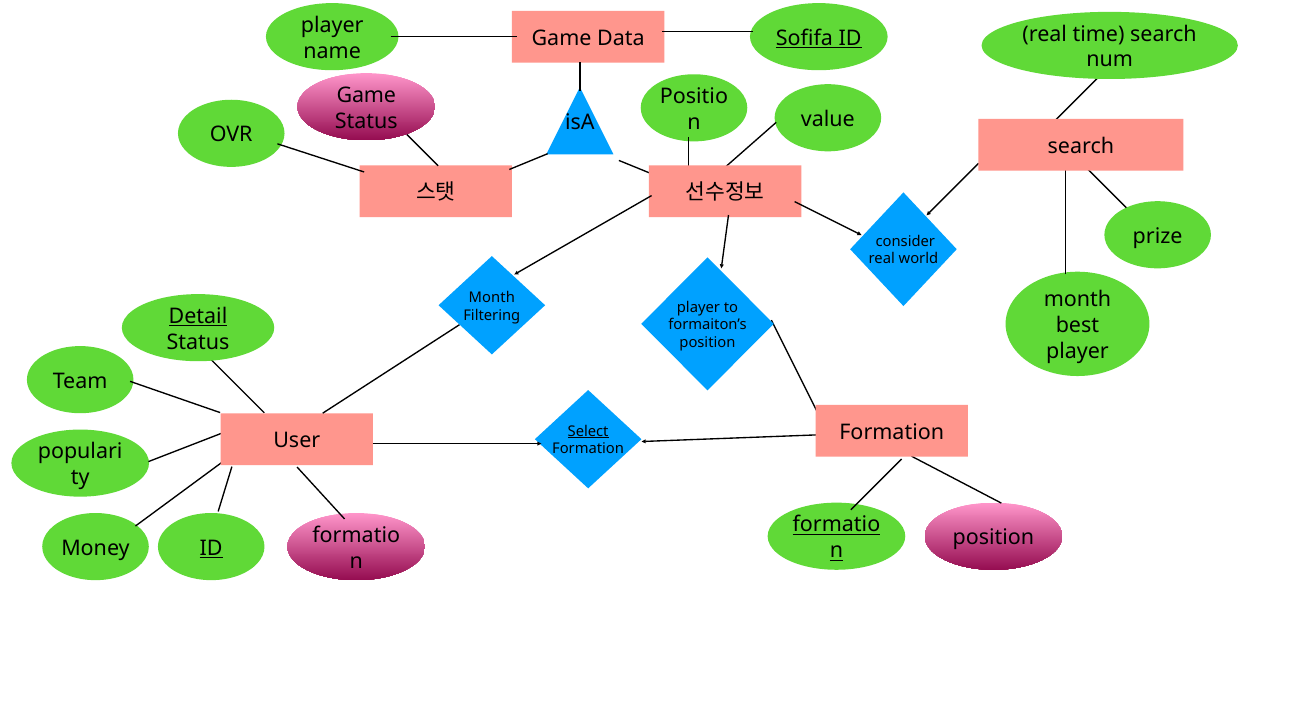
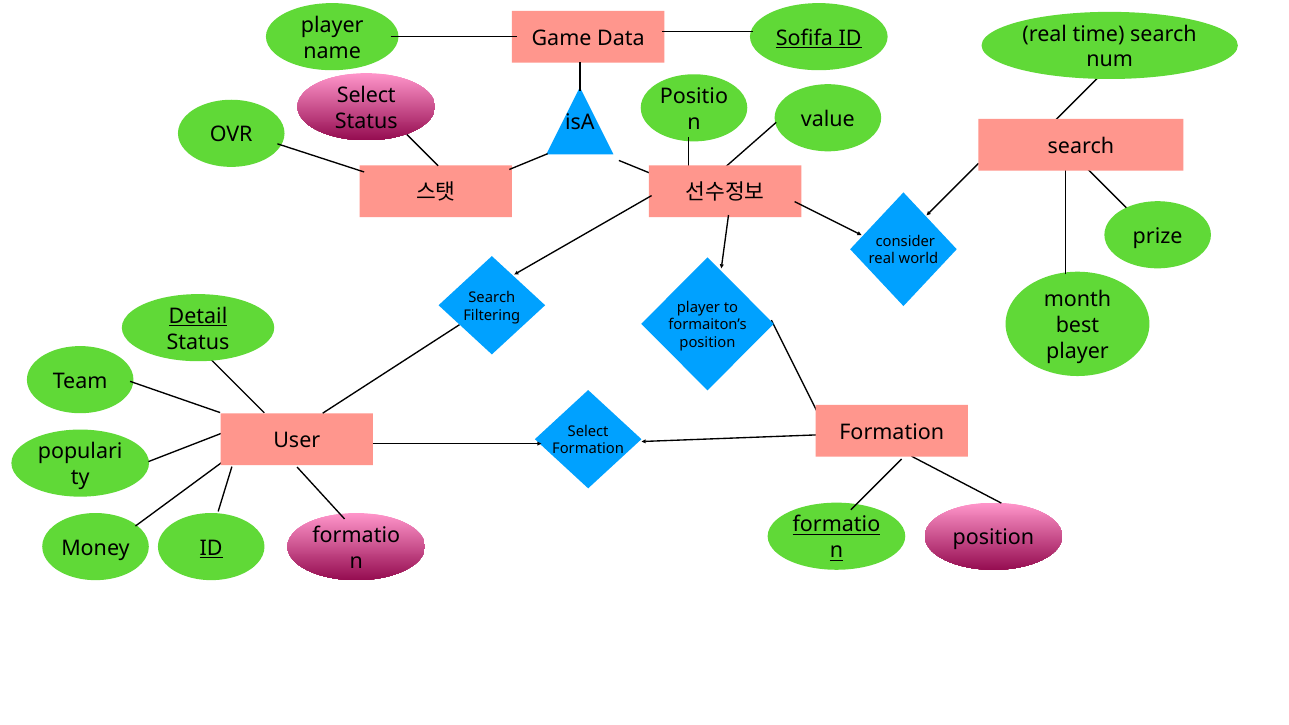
Game at (366, 95): Game -> Select
Month at (492, 297): Month -> Search
Select at (588, 431) underline: present -> none
